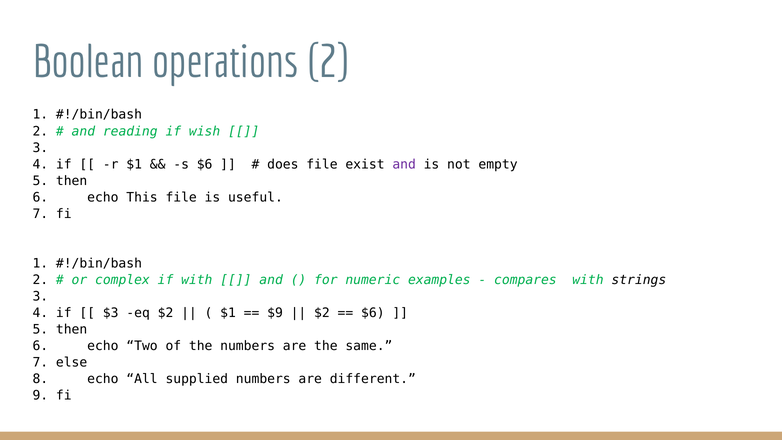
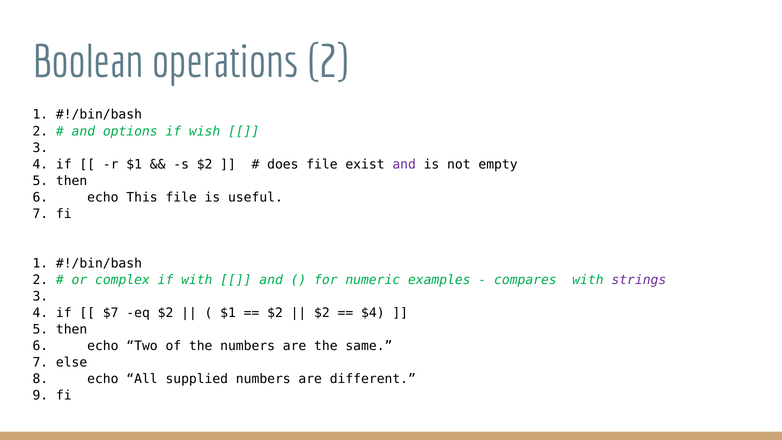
reading: reading -> options
s $6: $6 -> $2
strings colour: black -> purple
$3: $3 -> $7
$9 at (275, 313): $9 -> $2
$6 at (373, 313): $6 -> $4
